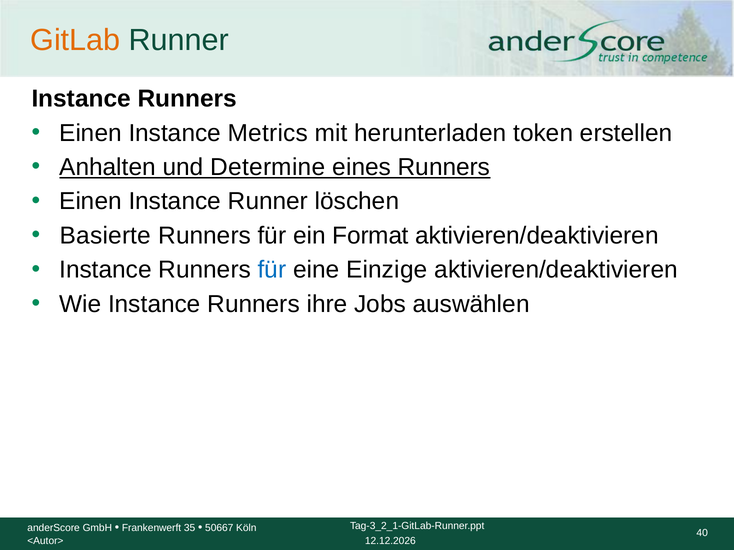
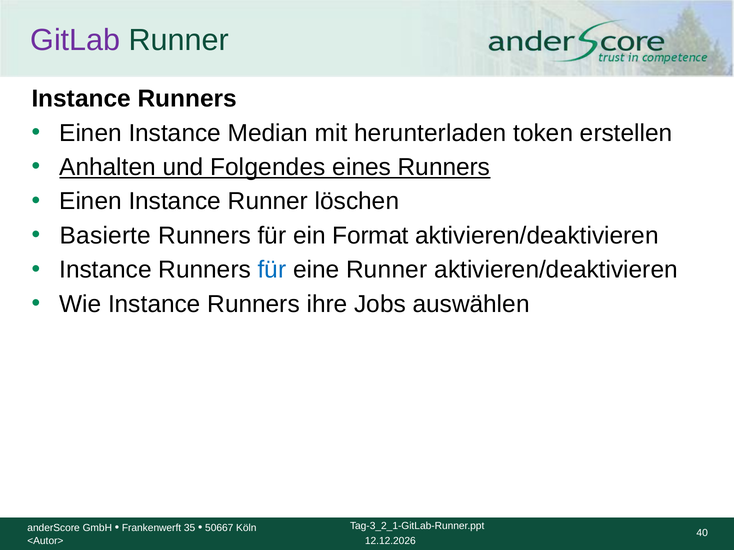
GitLab colour: orange -> purple
Metrics: Metrics -> Median
Determine: Determine -> Folgendes
eine Einzige: Einzige -> Runner
